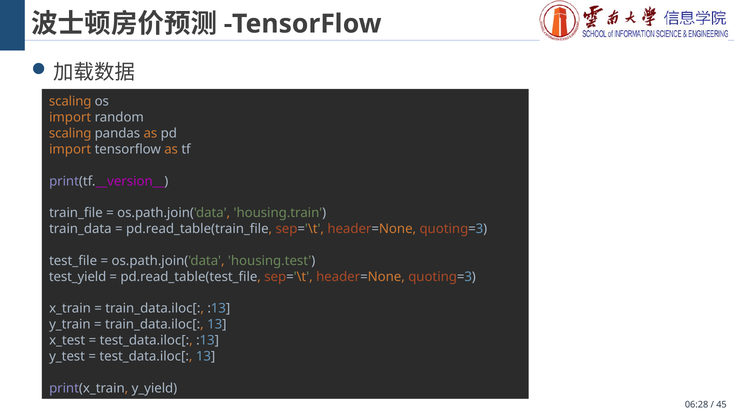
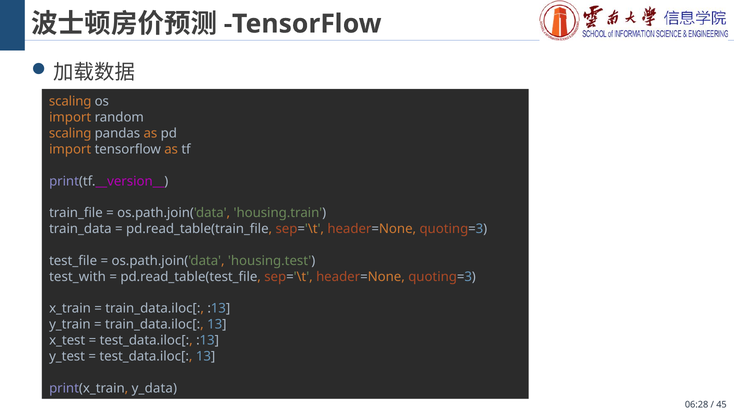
test_yield: test_yield -> test_with
y_yield: y_yield -> y_data
